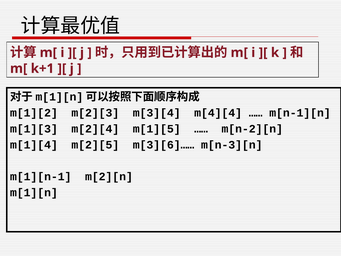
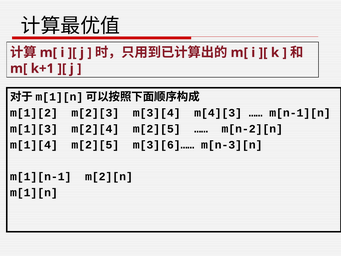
m[4][4: m[4][4 -> m[4][3
m[2][4 m[1][5: m[1][5 -> m[2][5
